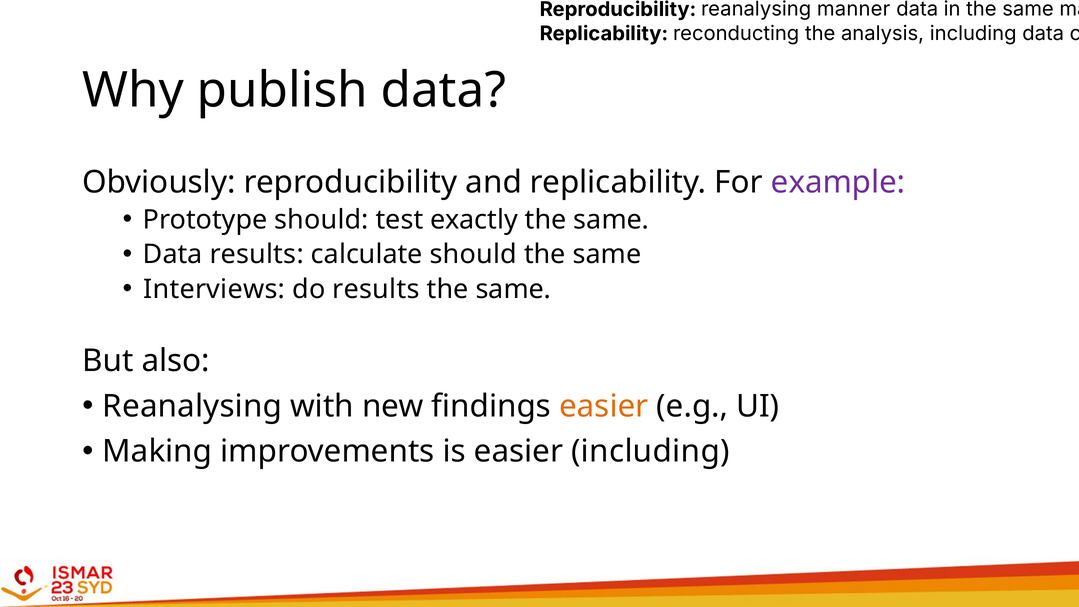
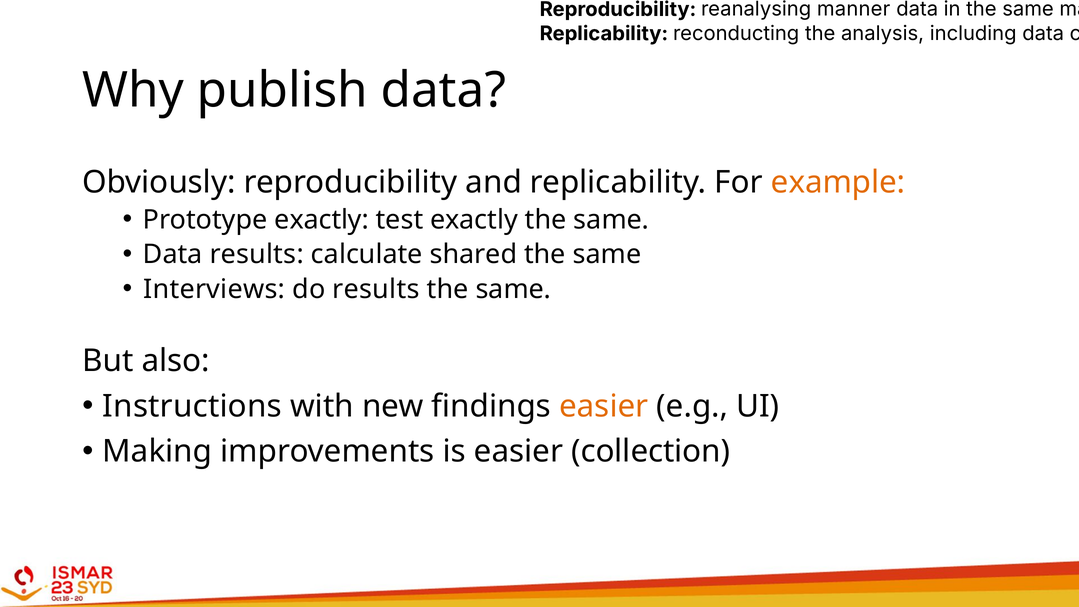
example colour: purple -> orange
Prototype should: should -> exactly
calculate should: should -> shared
Reanalysing at (192, 406): Reanalysing -> Instructions
easier including: including -> collection
